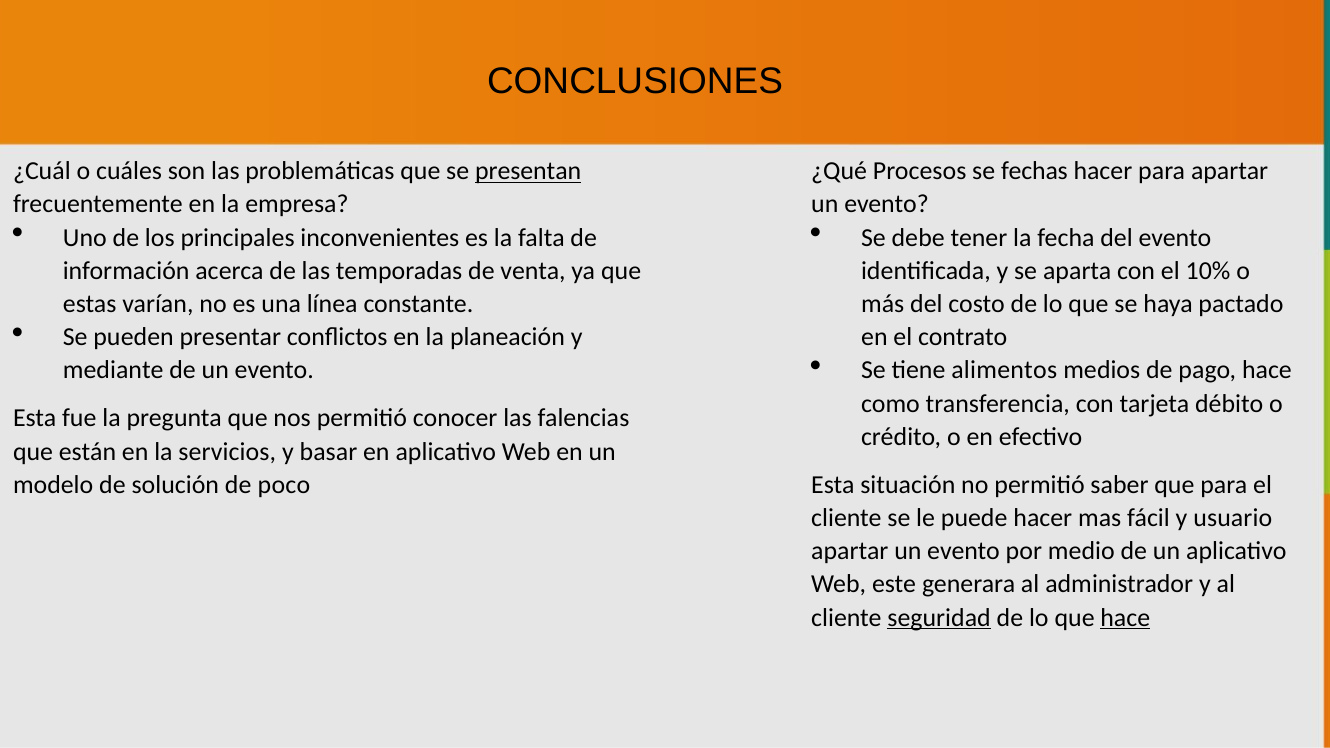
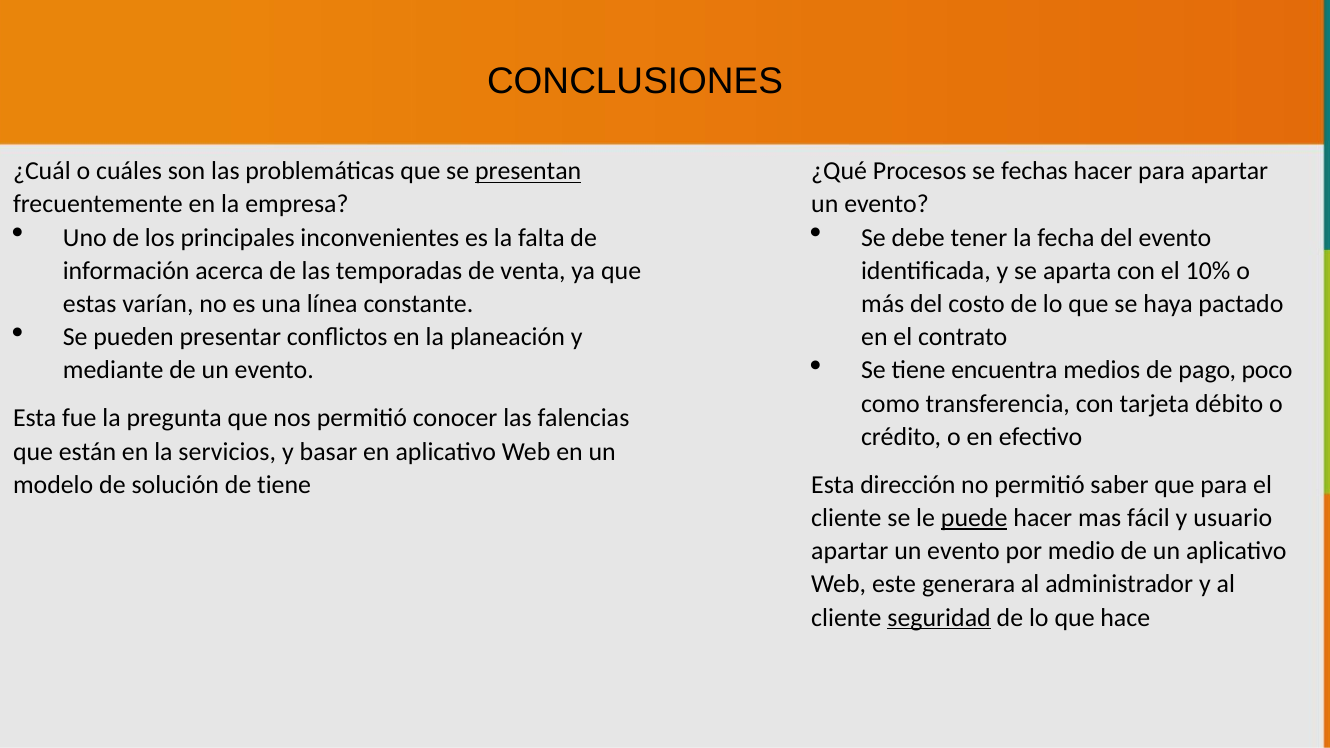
alimentos: alimentos -> encuentra
pago hace: hace -> poco
de poco: poco -> tiene
situación: situación -> dirección
puede underline: none -> present
hace at (1125, 618) underline: present -> none
